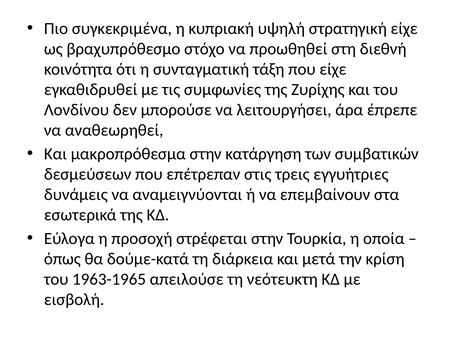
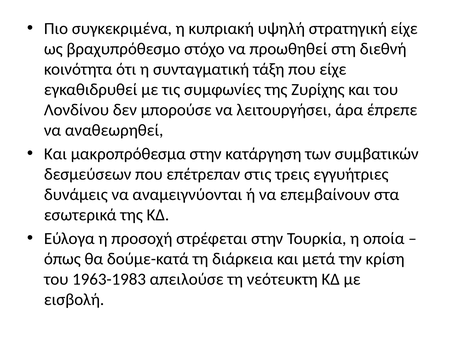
1963-1965: 1963-1965 -> 1963-1983
